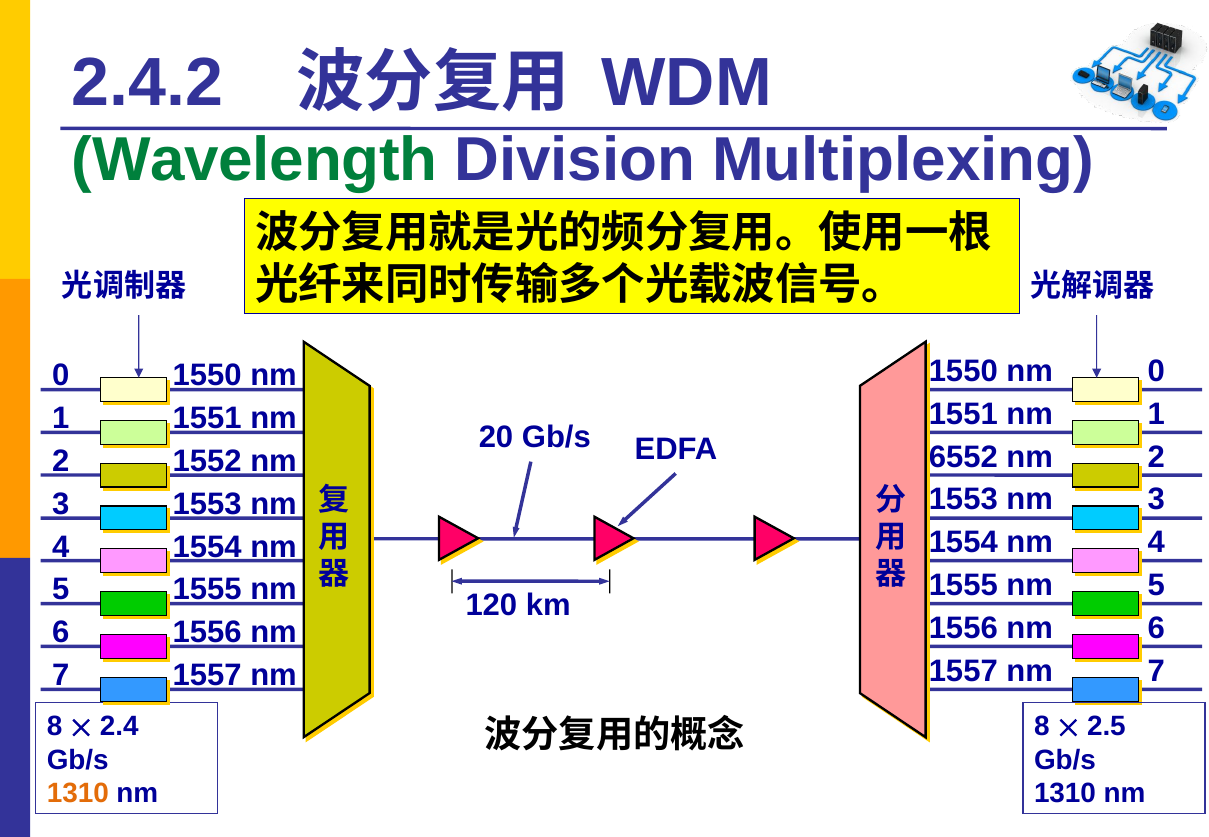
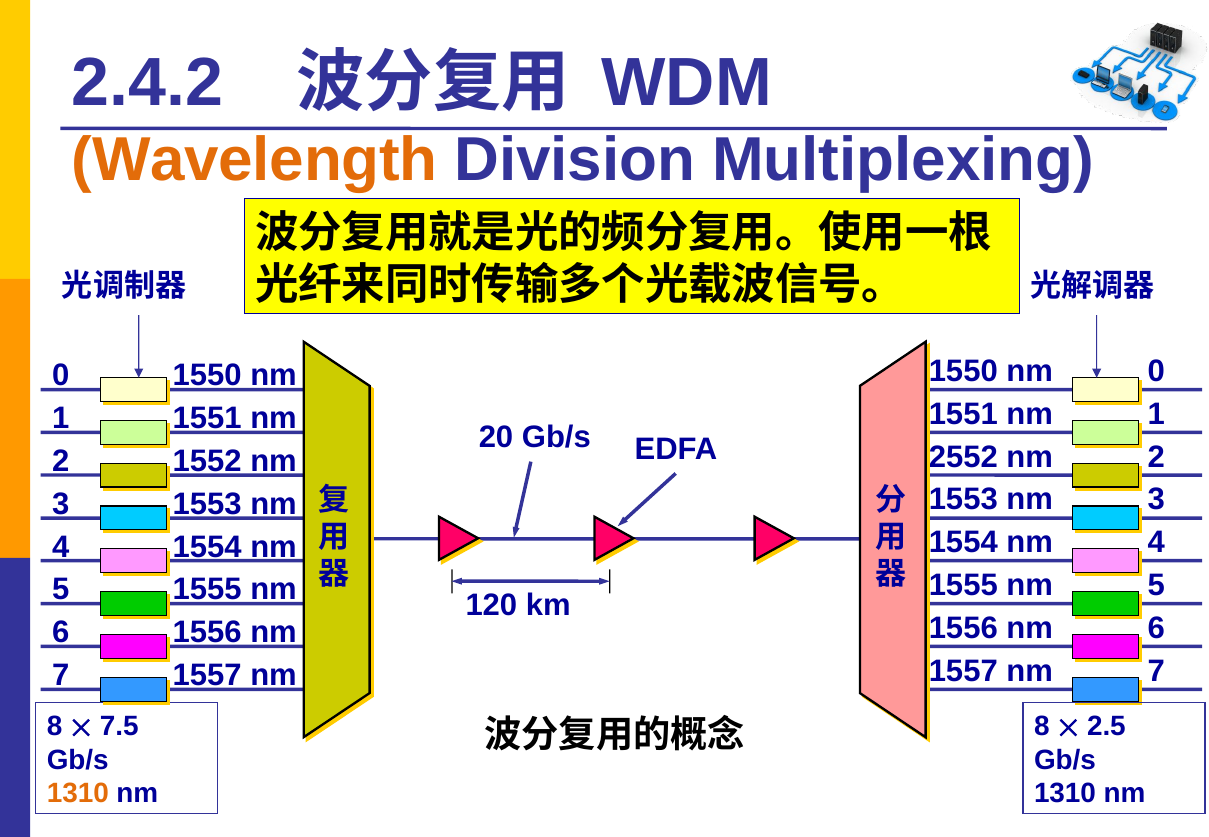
Wavelength colour: green -> orange
6552: 6552 -> 2552
2.4: 2.4 -> 7.5
